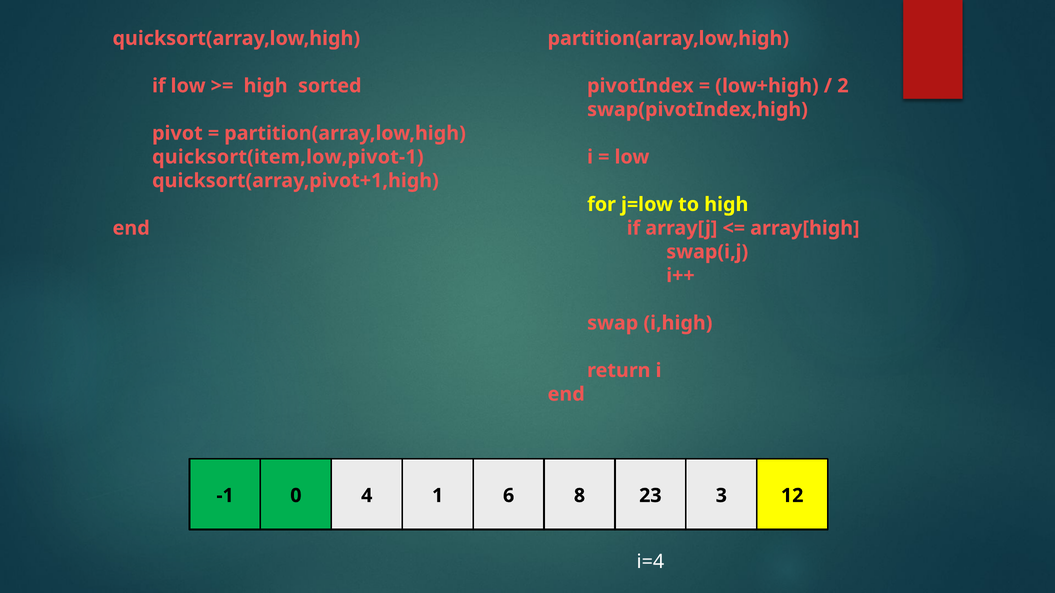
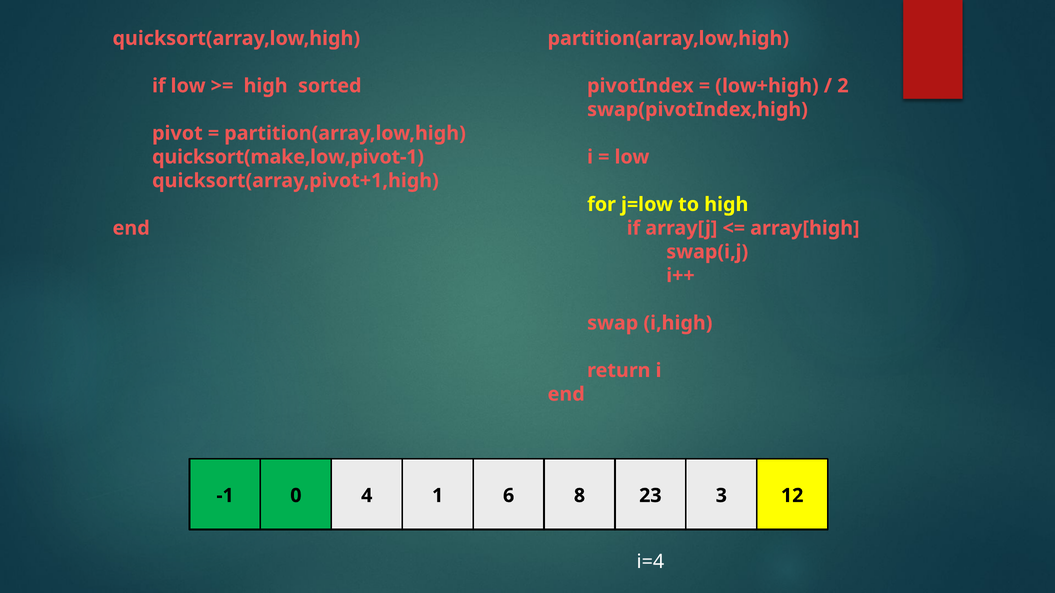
quicksort(item,low,pivot-1: quicksort(item,low,pivot-1 -> quicksort(make,low,pivot-1
